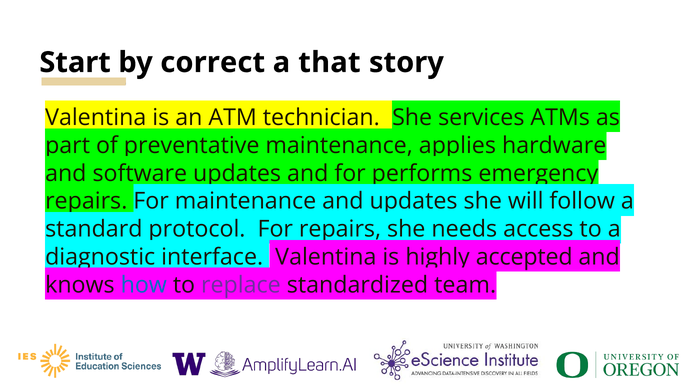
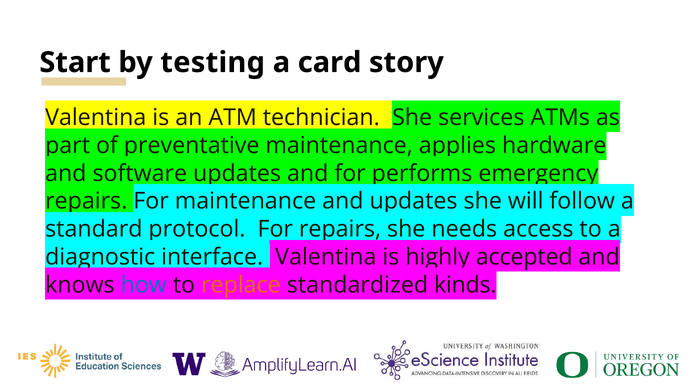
correct: correct -> testing
that: that -> card
replace colour: purple -> orange
team: team -> kinds
